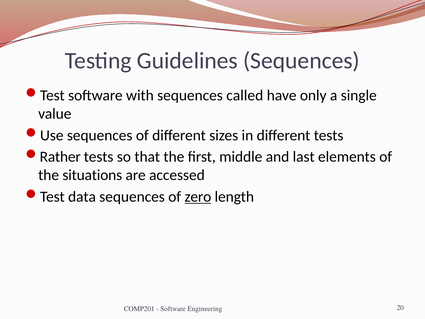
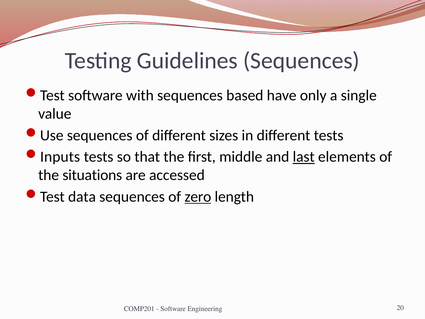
called: called -> based
Rather: Rather -> Inputs
last underline: none -> present
